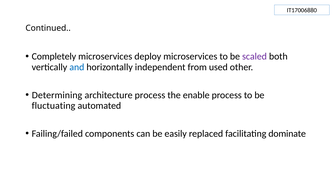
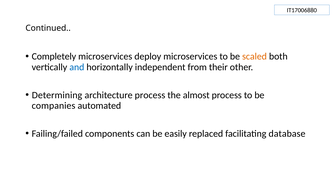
scaled colour: purple -> orange
used: used -> their
enable: enable -> almost
fluctuating: fluctuating -> companies
dominate: dominate -> database
